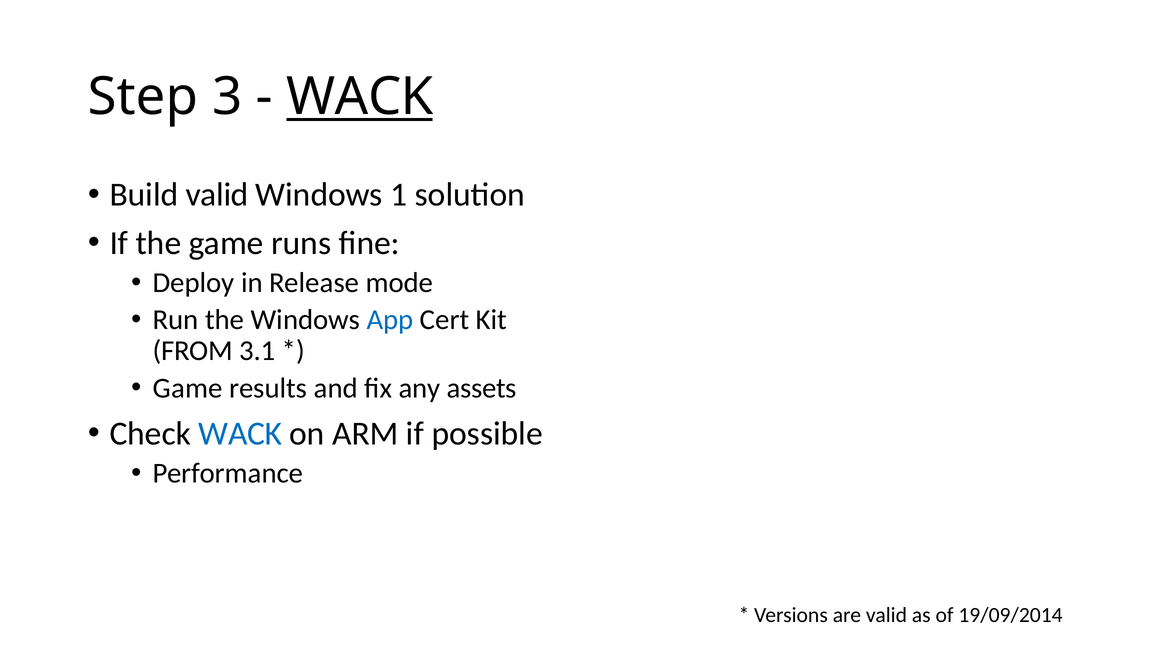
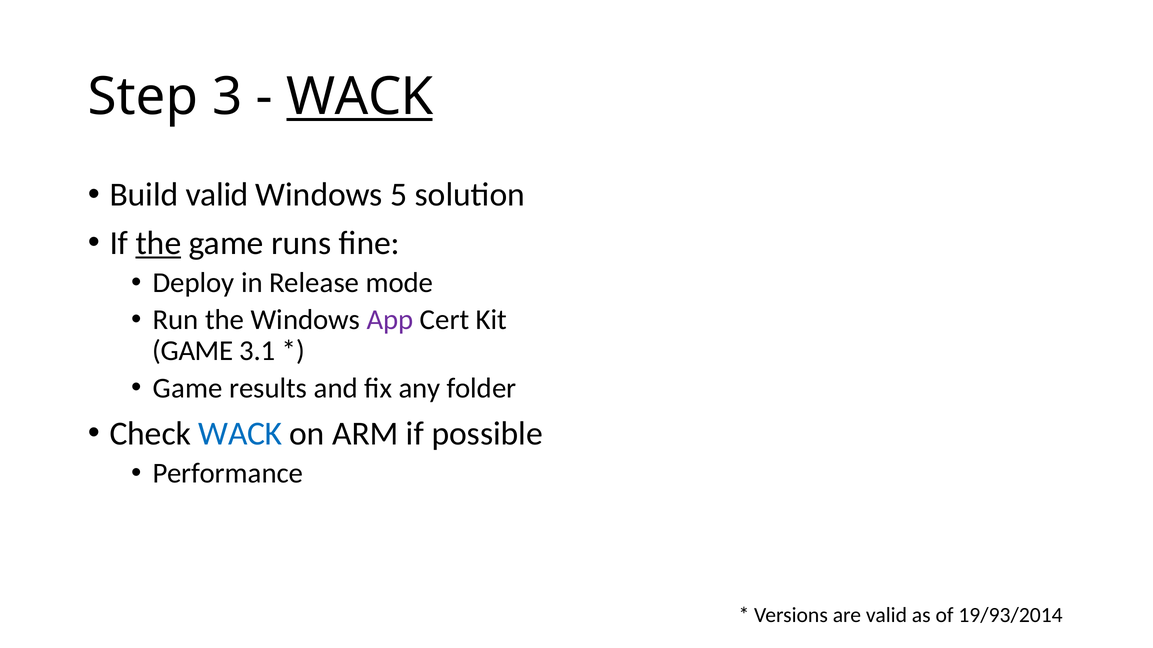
1: 1 -> 5
the at (158, 243) underline: none -> present
App colour: blue -> purple
FROM at (193, 351): FROM -> GAME
assets: assets -> folder
19/09/2014: 19/09/2014 -> 19/93/2014
